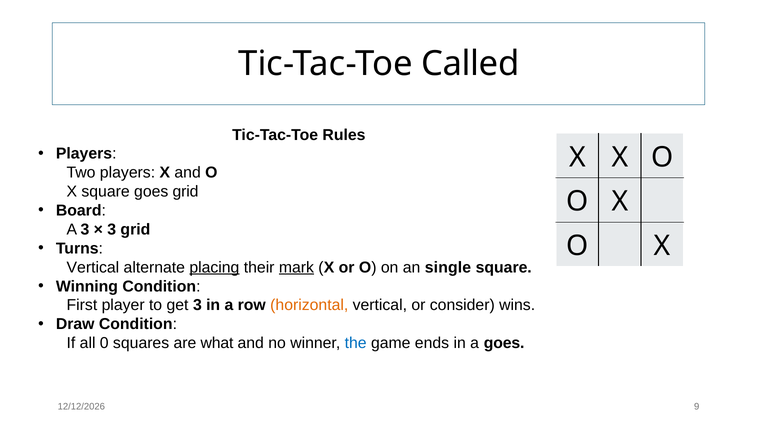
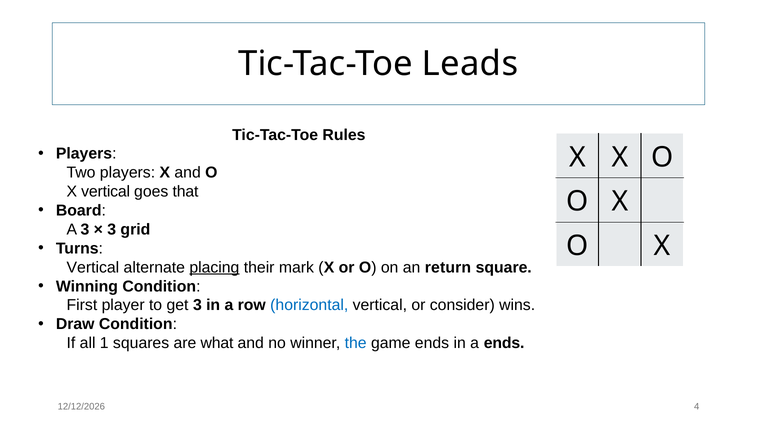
Called: Called -> Leads
X square: square -> vertical
goes grid: grid -> that
mark underline: present -> none
single: single -> return
horizontal colour: orange -> blue
0: 0 -> 1
a goes: goes -> ends
9: 9 -> 4
